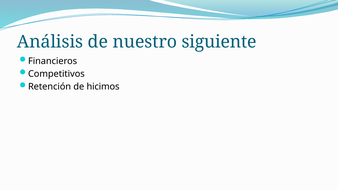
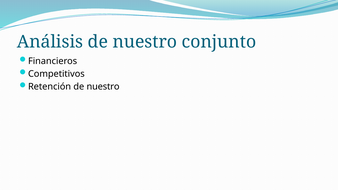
siguiente: siguiente -> conjunto
Retención de hicimos: hicimos -> nuestro
